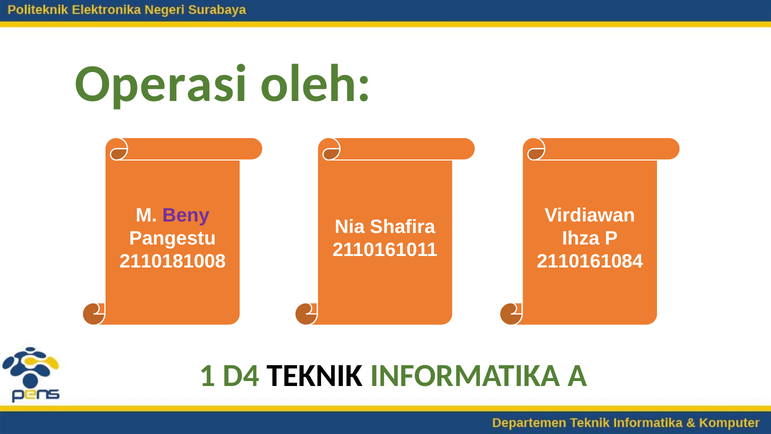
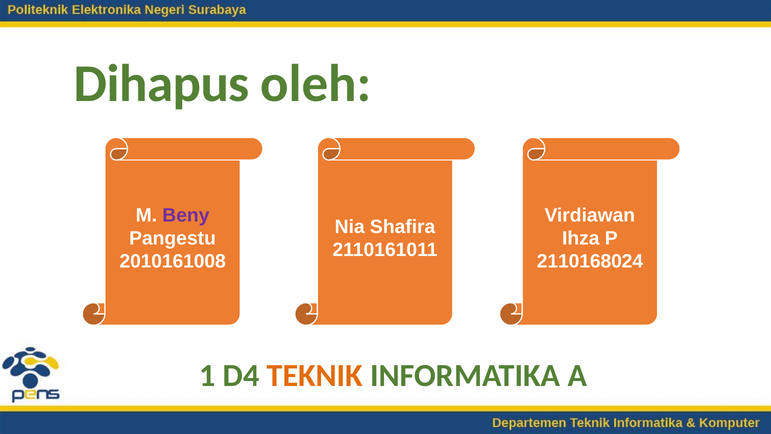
Operasi: Operasi -> Dihapus
2110181008: 2110181008 -> 2010161008
2110161084: 2110161084 -> 2110168024
TEKNIK colour: black -> orange
